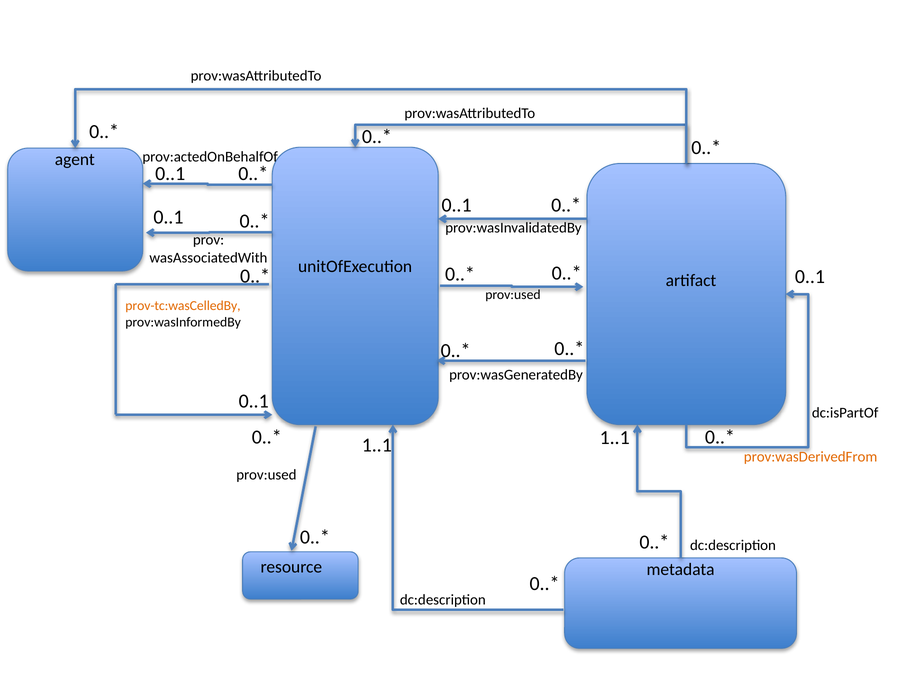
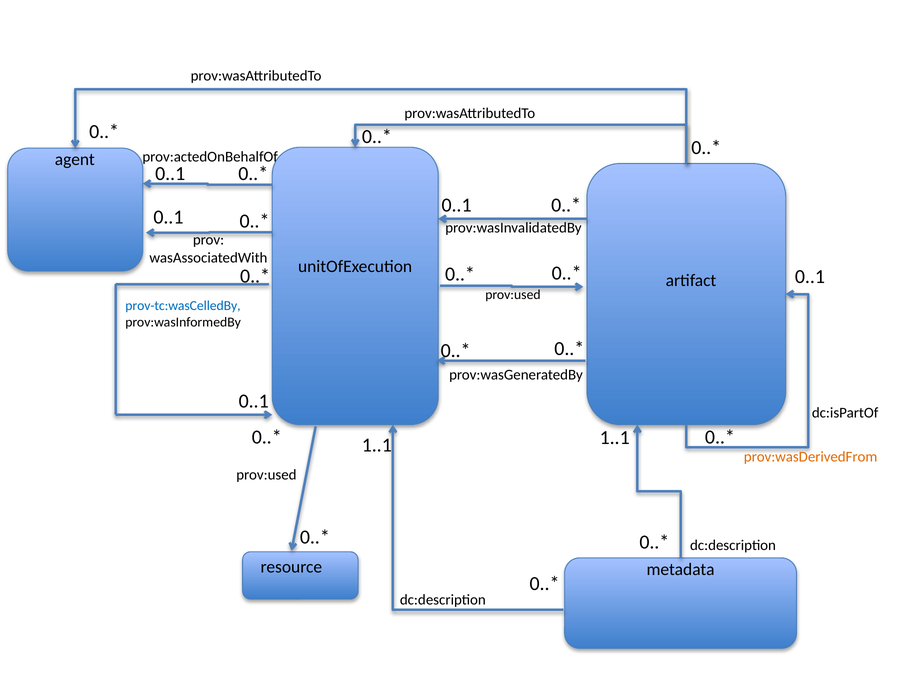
prov-tc:wasCelledBy colour: orange -> blue
